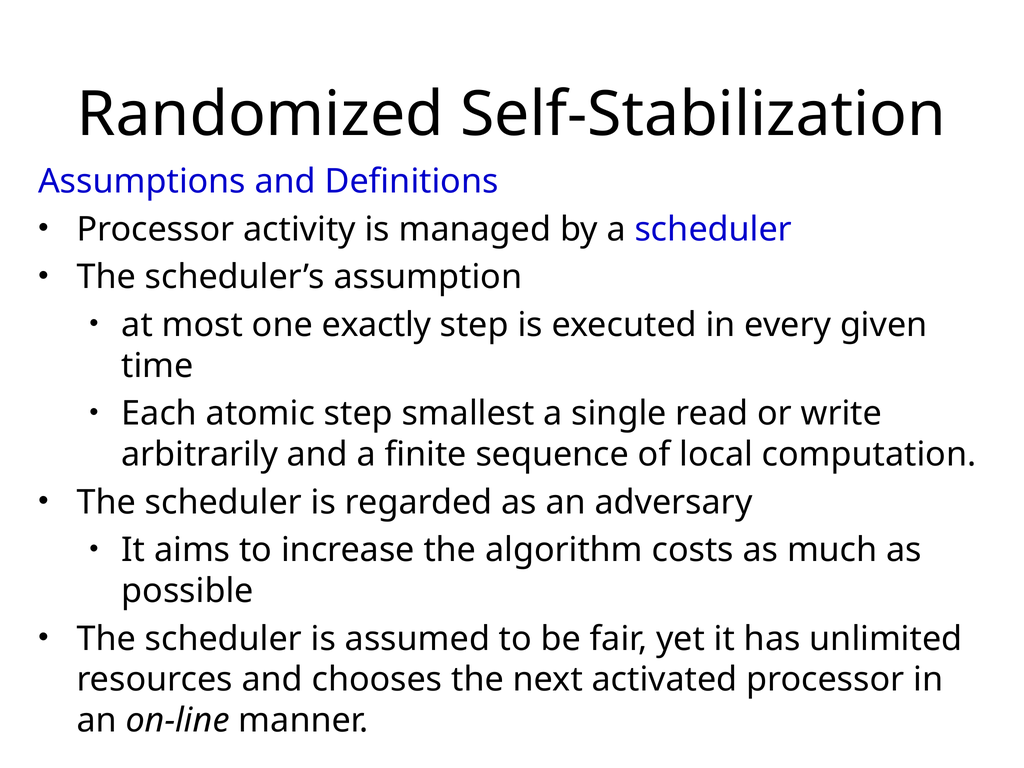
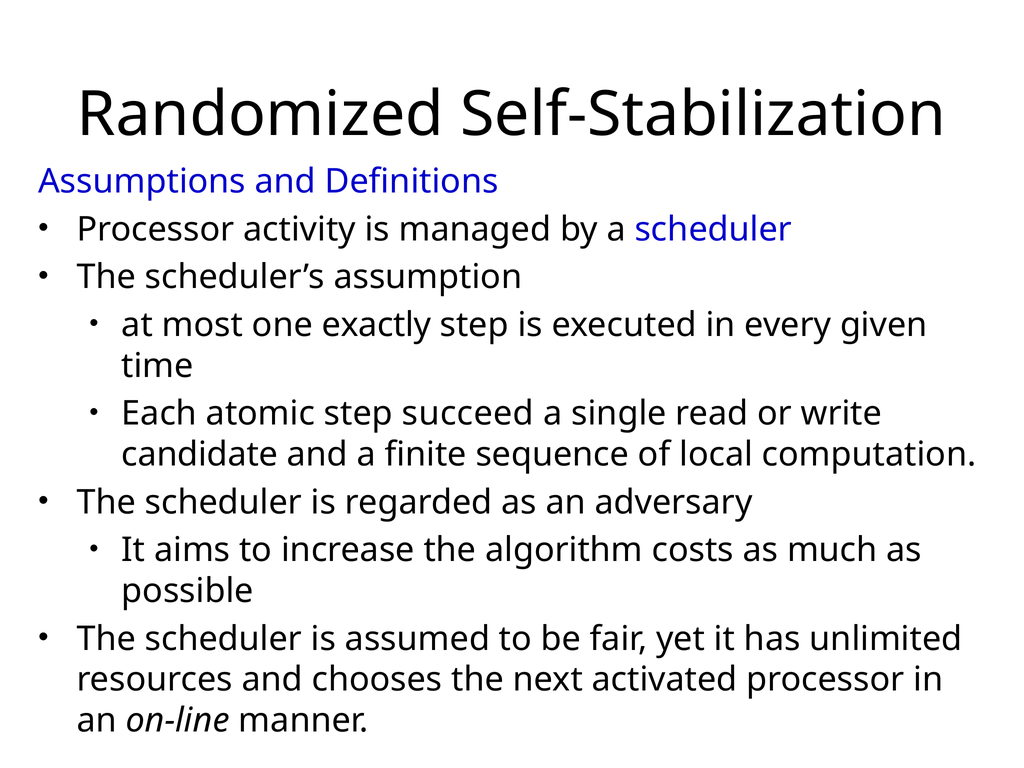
smallest: smallest -> succeed
arbitrarily: arbitrarily -> candidate
